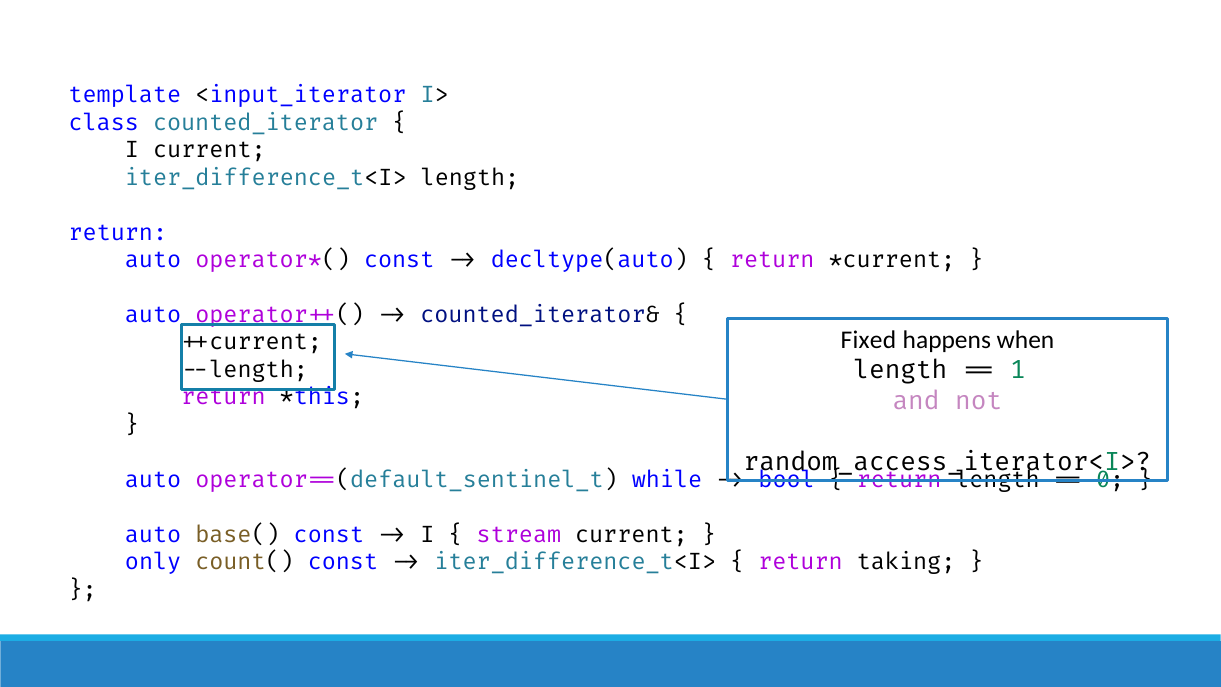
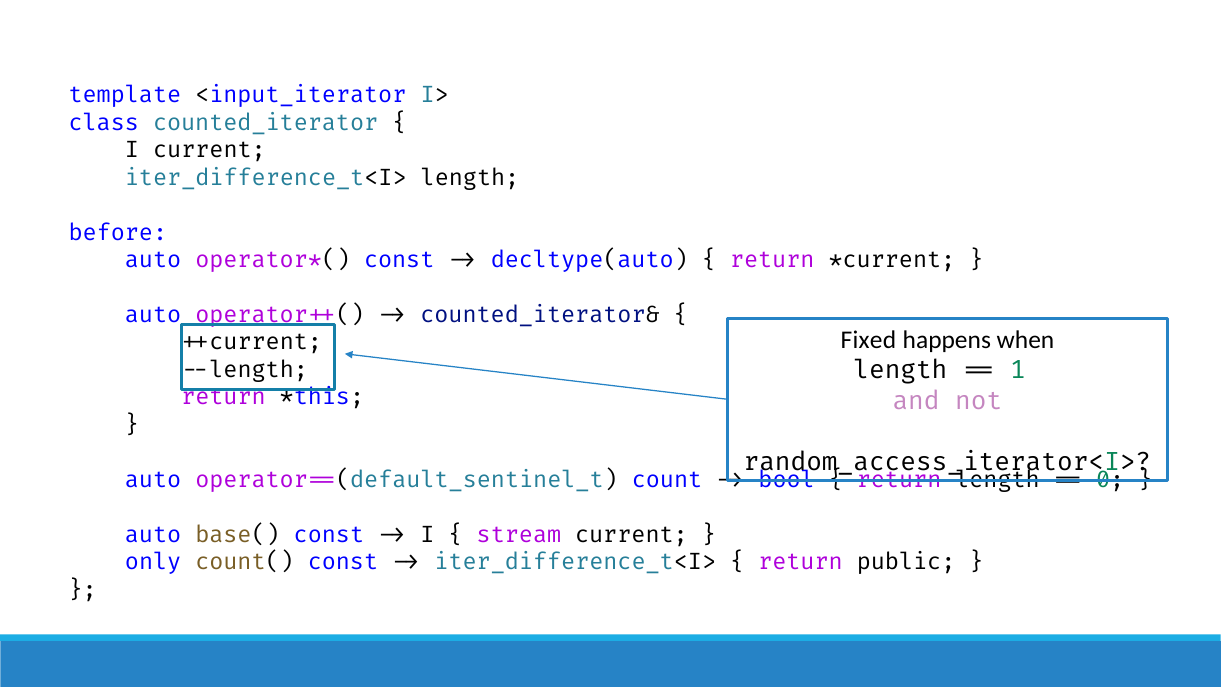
return at (118, 232): return -> before
while: while -> count
taking: taking -> public
